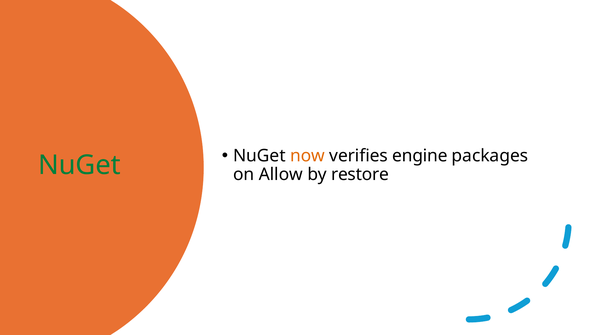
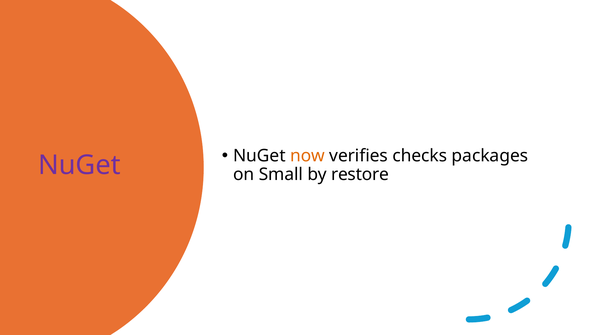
engine: engine -> checks
NuGet at (79, 165) colour: green -> purple
Allow: Allow -> Small
